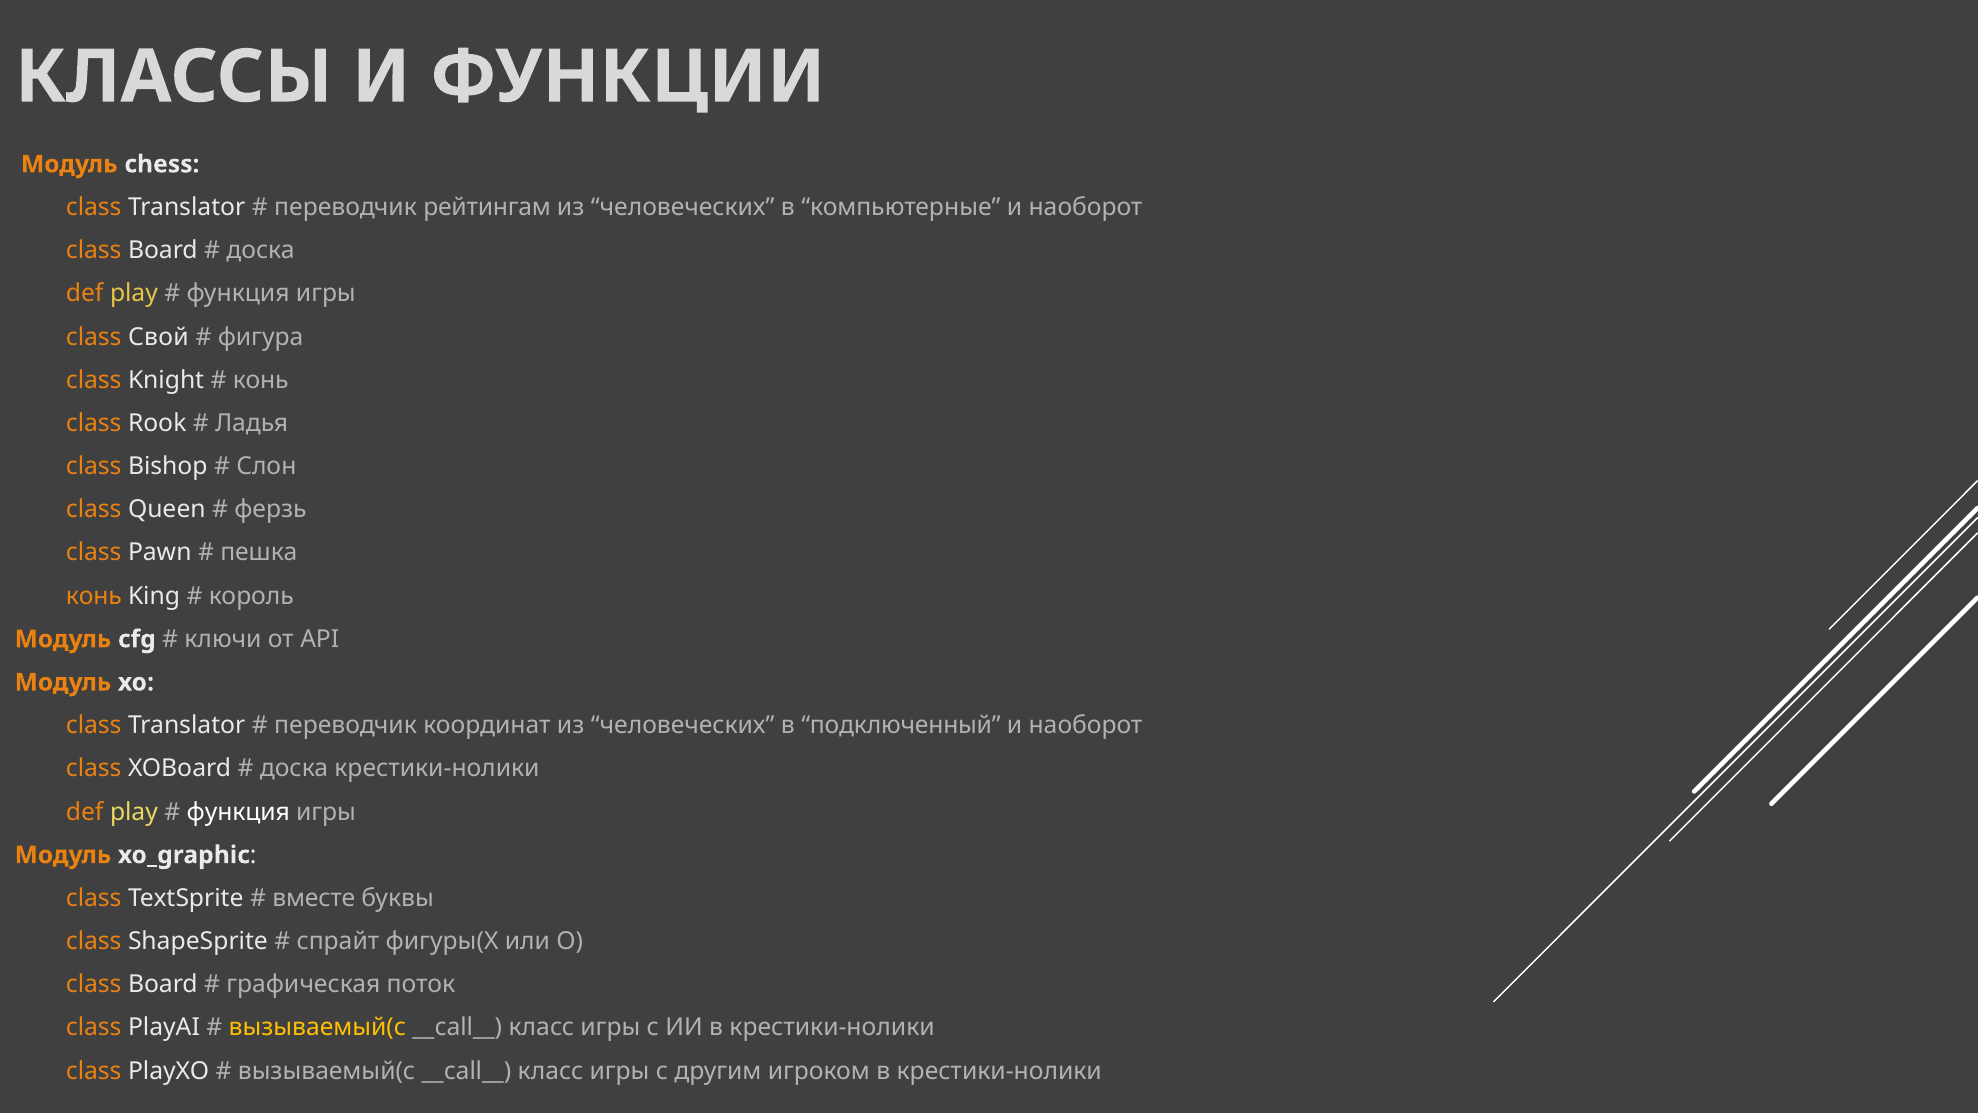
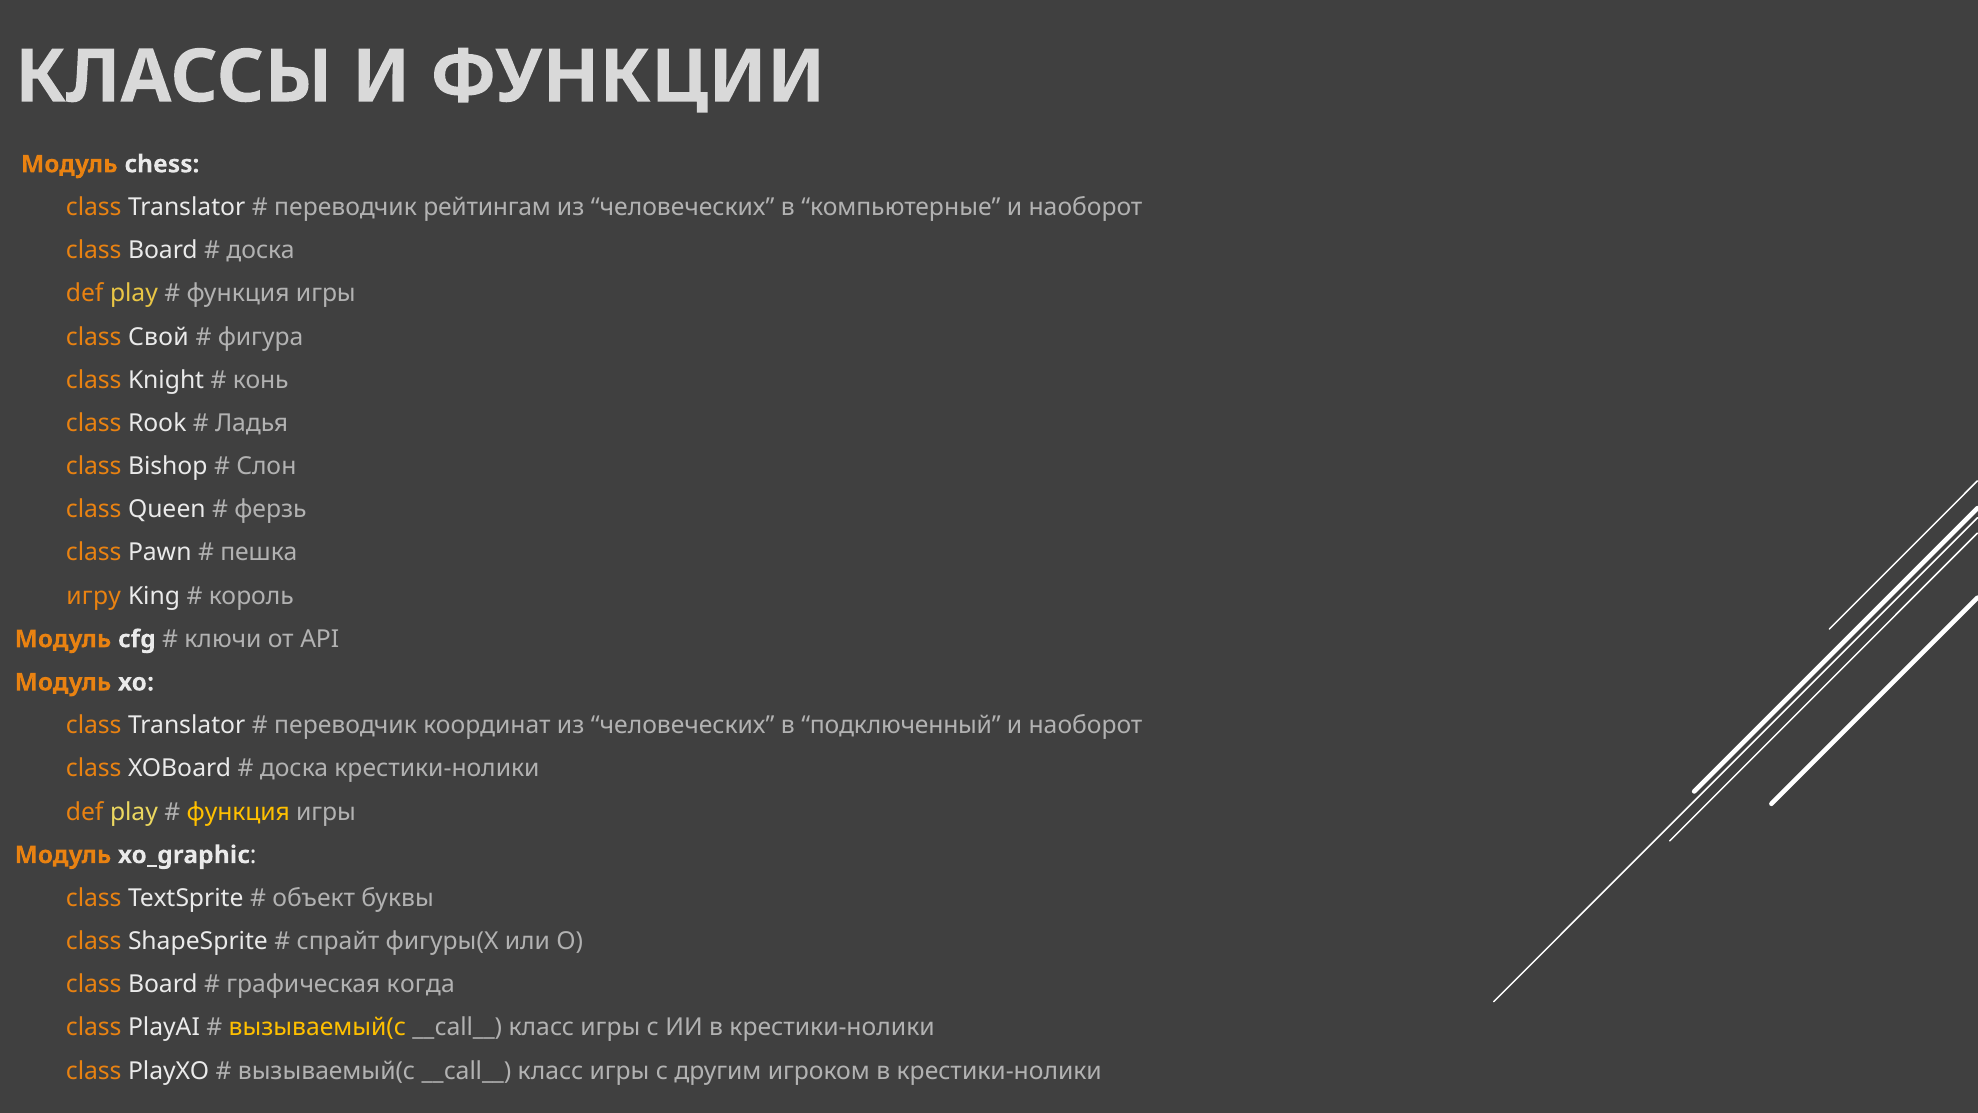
конь at (94, 596): конь -> игру
функция at (238, 812) colour: white -> yellow
вместе: вместе -> объект
поток: поток -> когда
